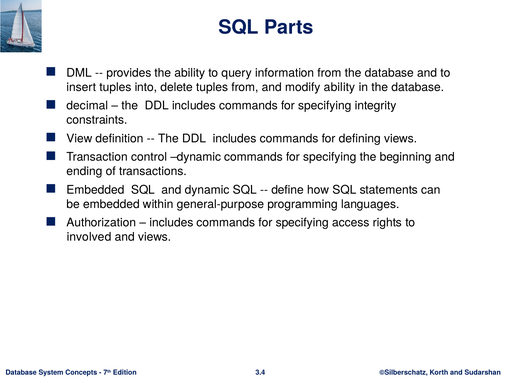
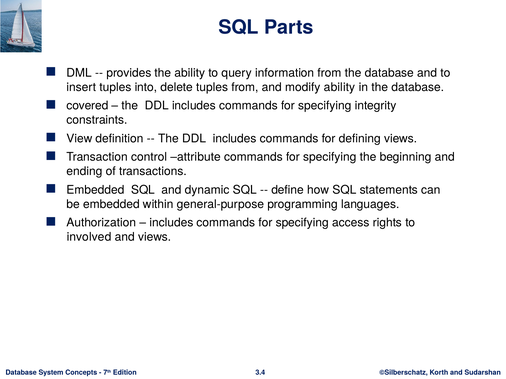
decimal: decimal -> covered
control dynamic: dynamic -> attribute
